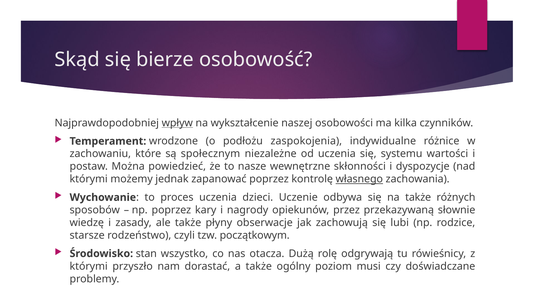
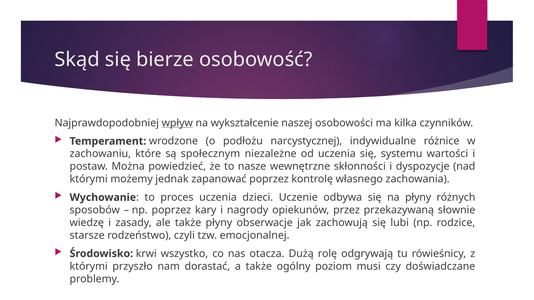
zaspokojenia: zaspokojenia -> narcystycznej
własnego underline: present -> none
na także: także -> płyny
początkowym: początkowym -> emocjonalnej
stan: stan -> krwi
